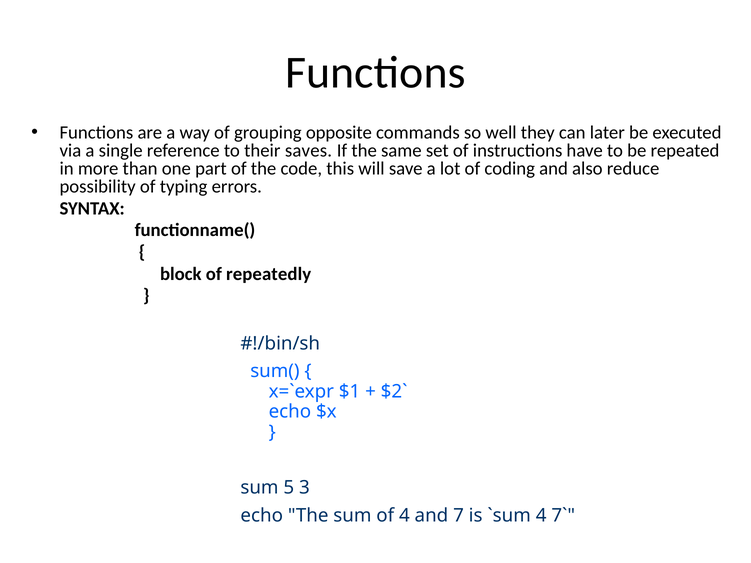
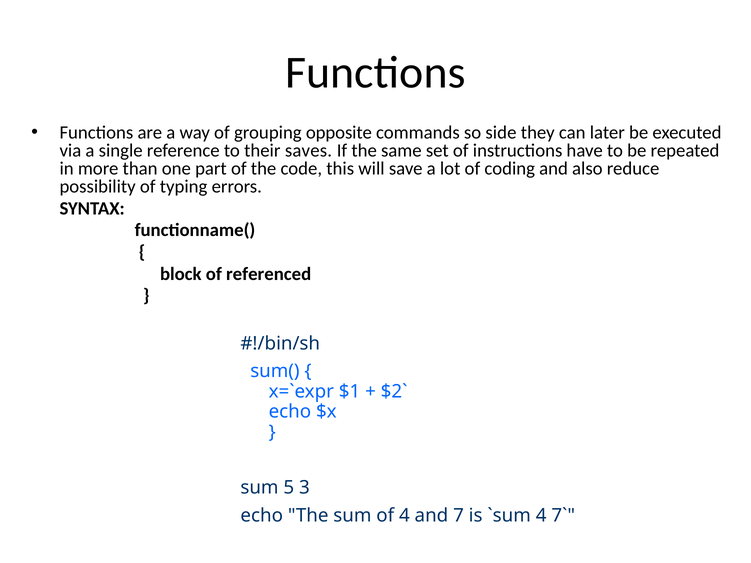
well: well -> side
repeatedly: repeatedly -> referenced
